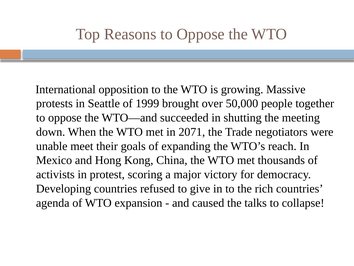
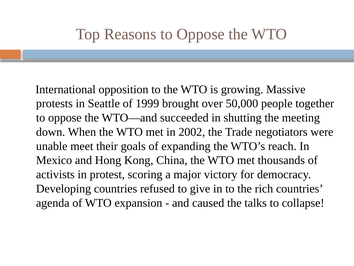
2071: 2071 -> 2002
